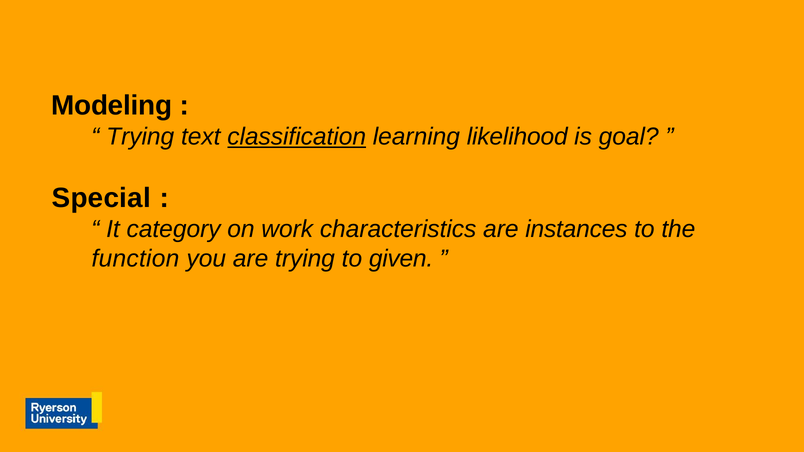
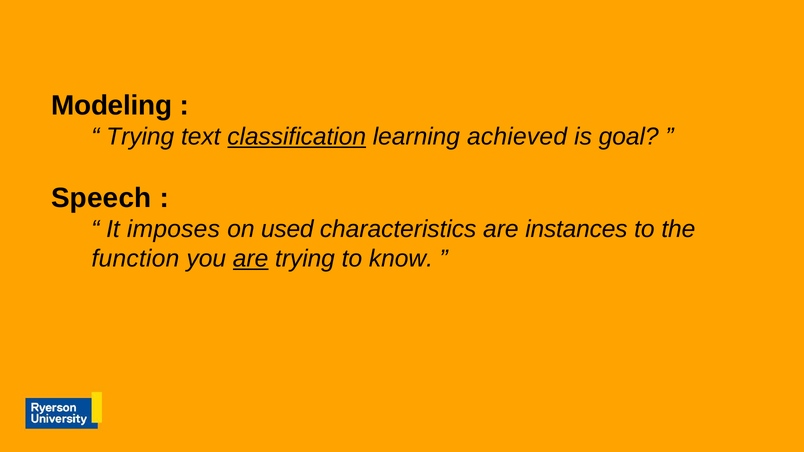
likelihood: likelihood -> achieved
Special: Special -> Speech
category: category -> imposes
work: work -> used
are at (251, 259) underline: none -> present
given: given -> know
